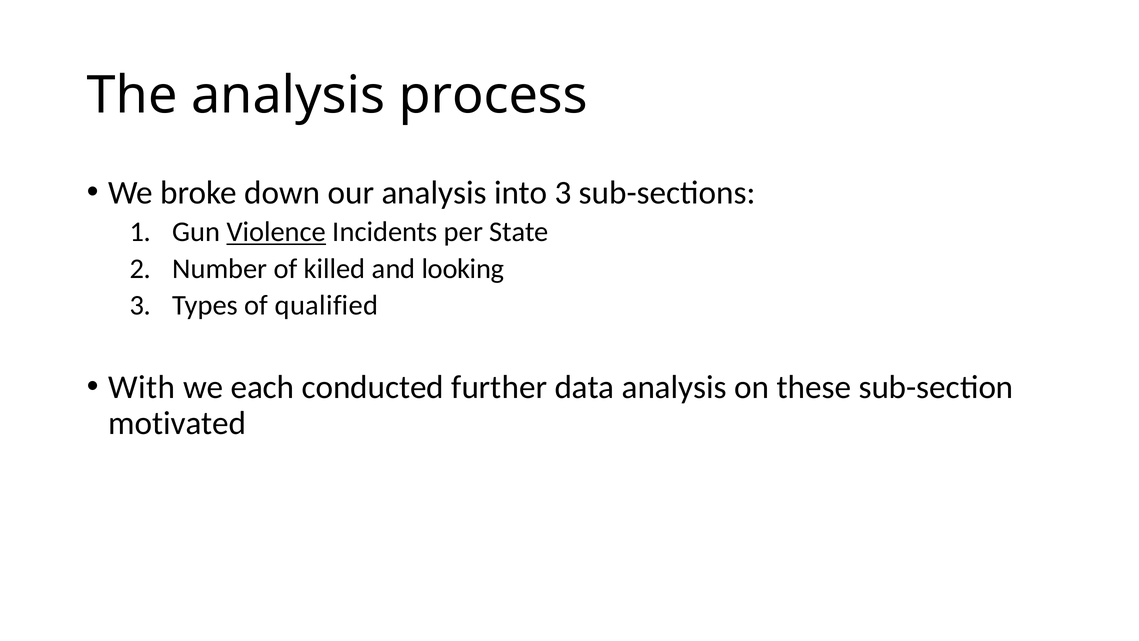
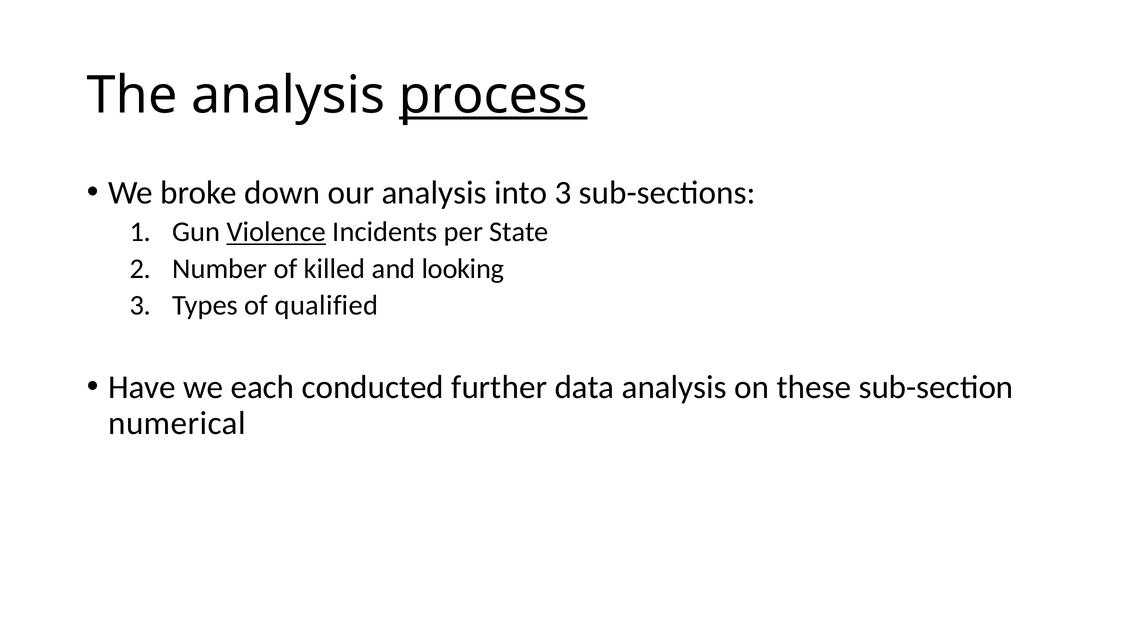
process underline: none -> present
With: With -> Have
motivated: motivated -> numerical
